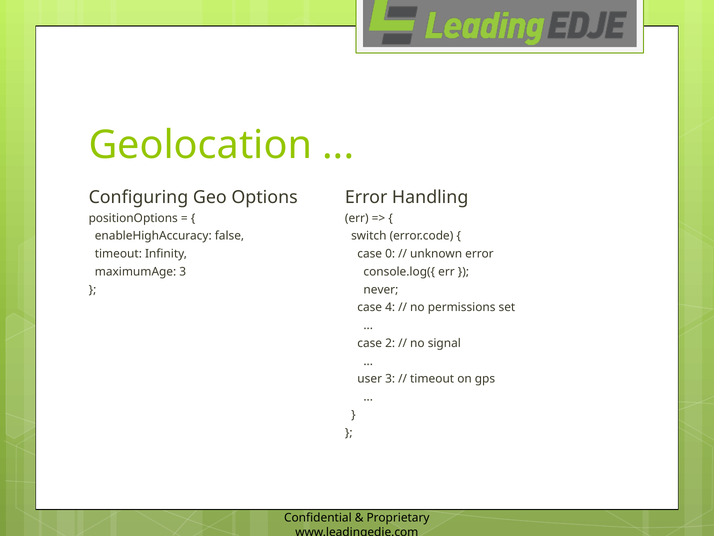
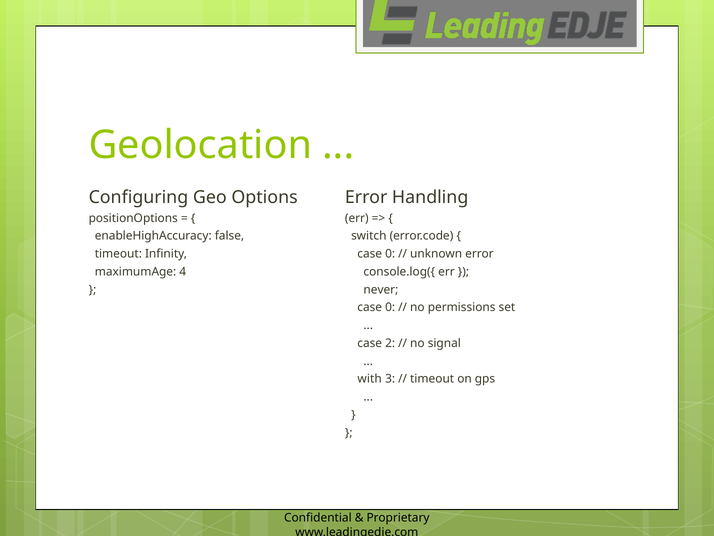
maximumAge 3: 3 -> 4
4 at (390, 307): 4 -> 0
user: user -> with
